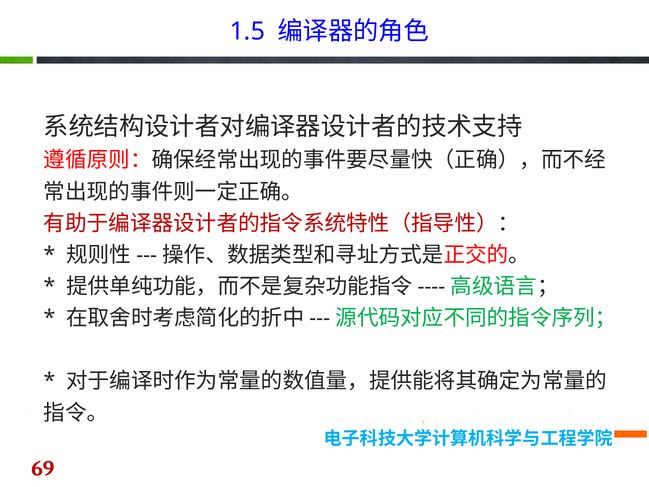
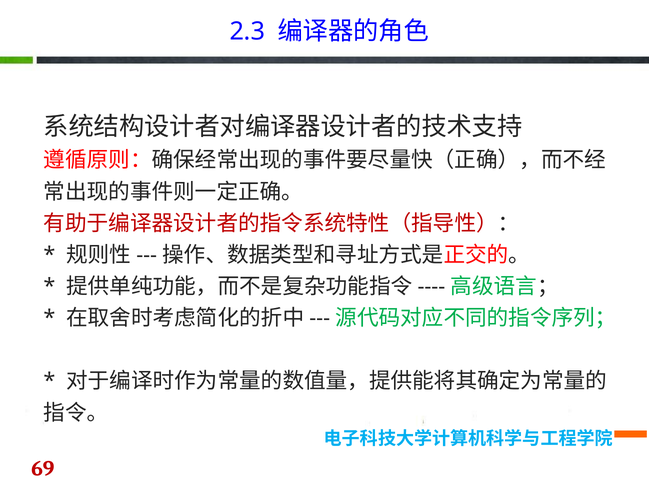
1.5: 1.5 -> 2.3
